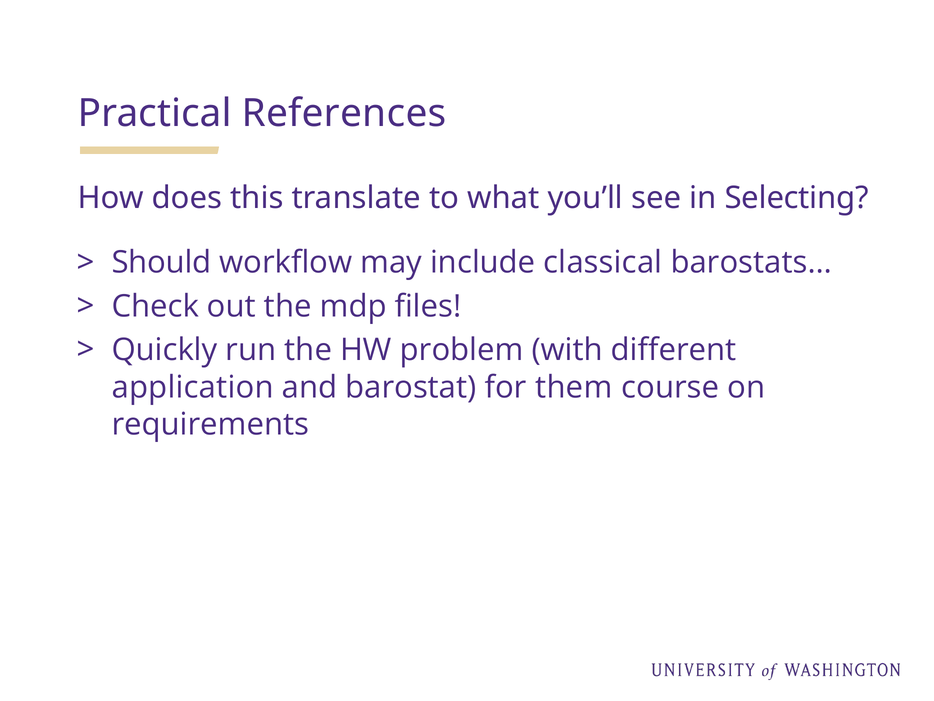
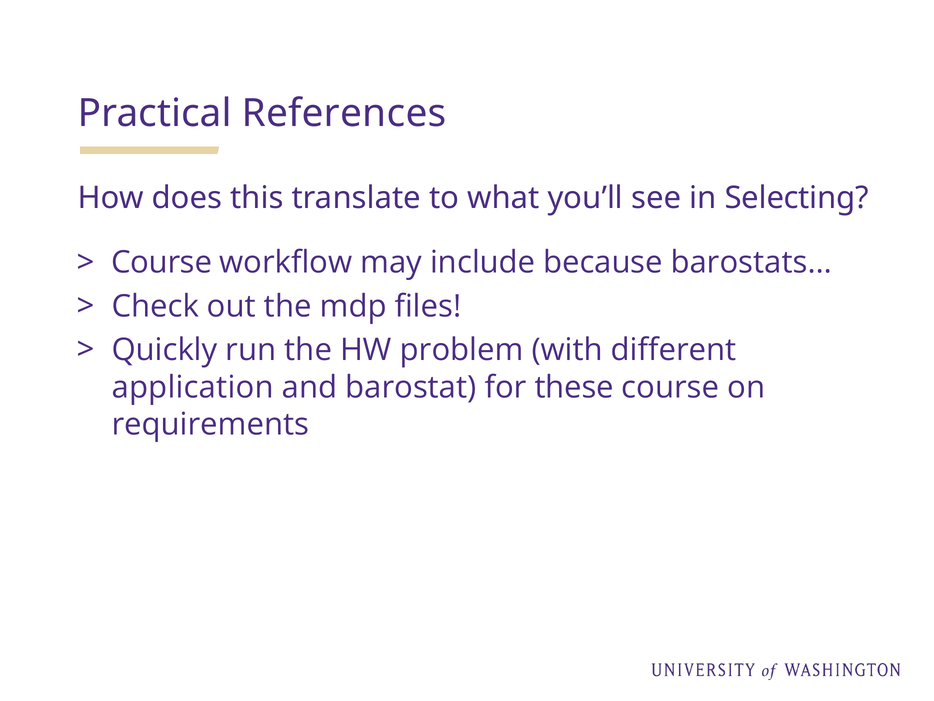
Should at (161, 262): Should -> Course
classical: classical -> because
them: them -> these
